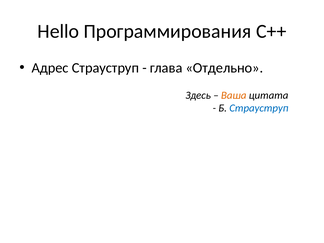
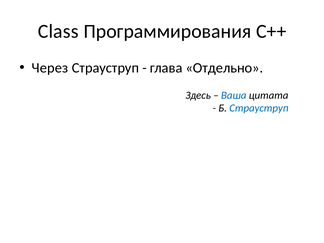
Hello: Hello -> Class
Адрес: Адрес -> Через
Ваша colour: orange -> blue
